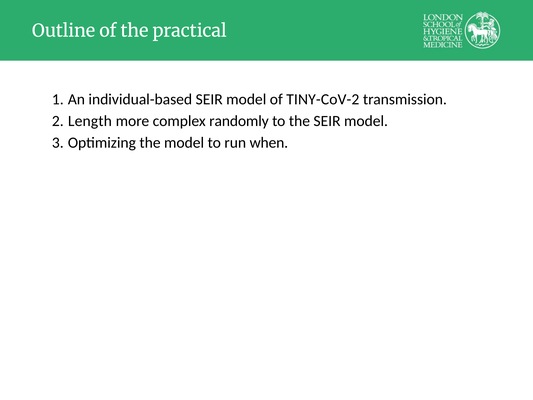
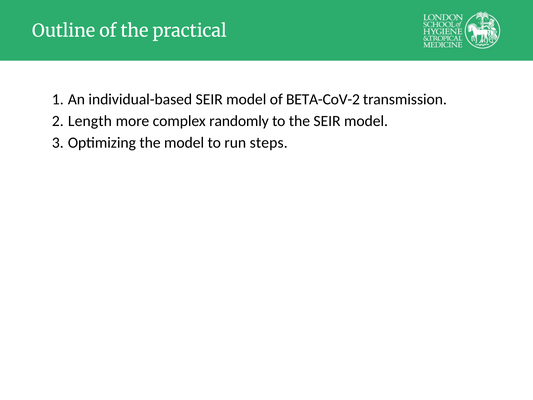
TINY-CoV-2: TINY-CoV-2 -> BETA-CoV-2
when: when -> steps
